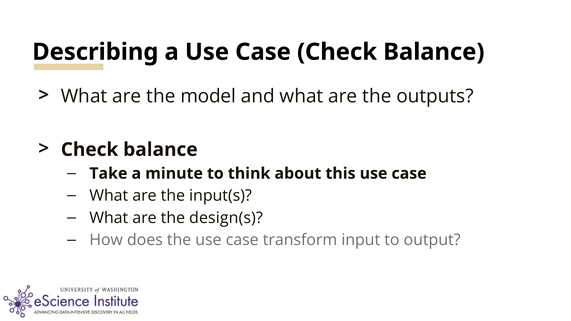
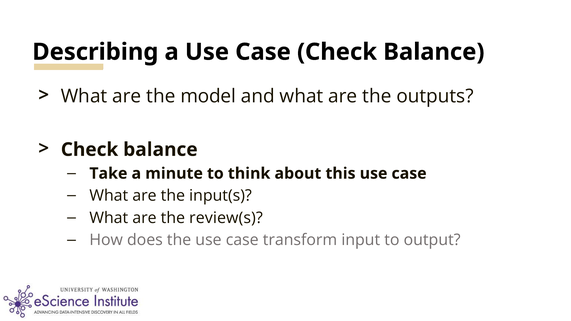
design(s: design(s -> review(s
